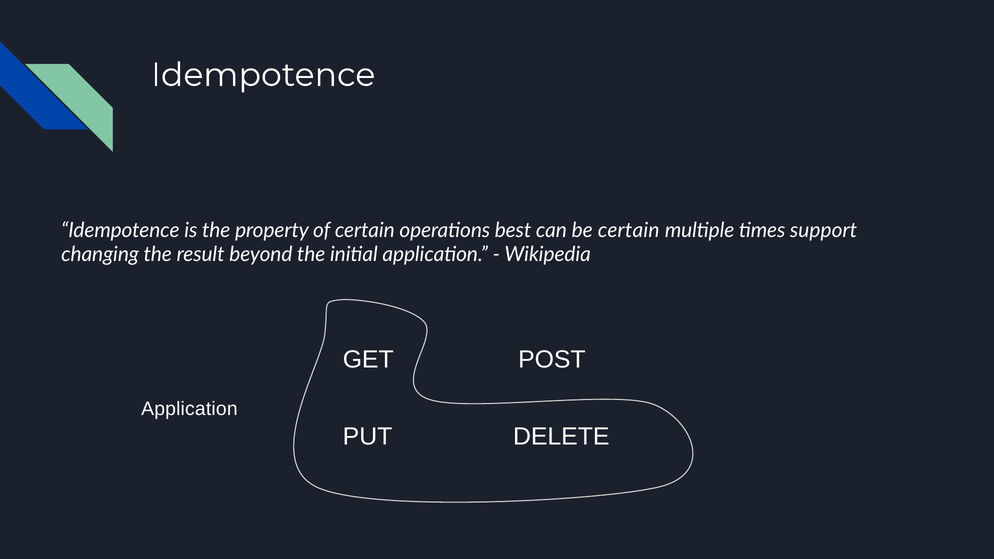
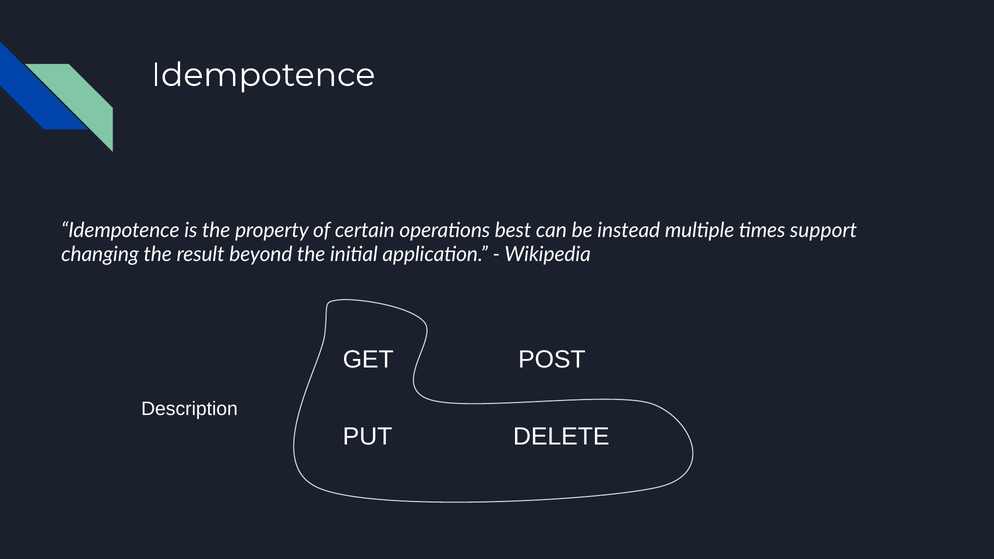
be certain: certain -> instead
Application at (189, 409): Application -> Description
